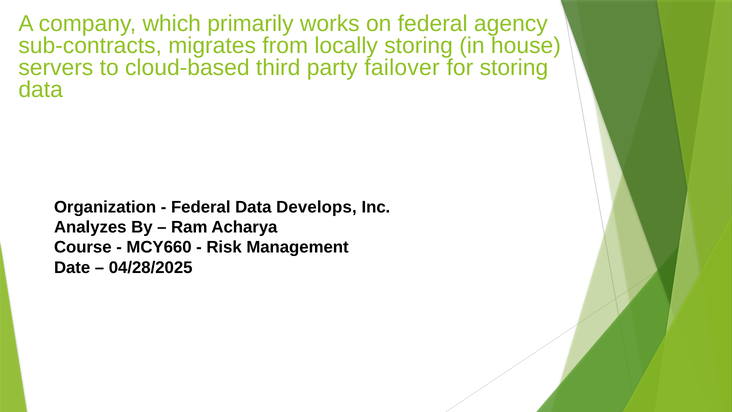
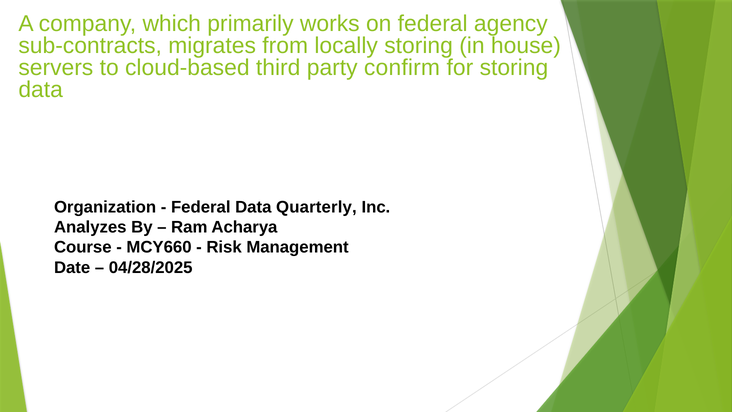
failover: failover -> confirm
Develops: Develops -> Quarterly
